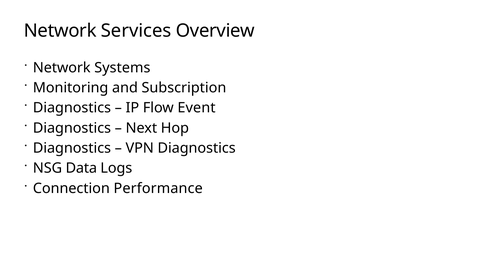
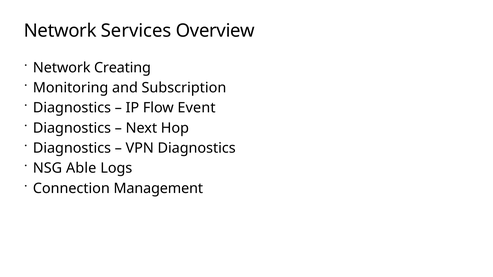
Systems: Systems -> Creating
Data: Data -> Able
Performance: Performance -> Management
